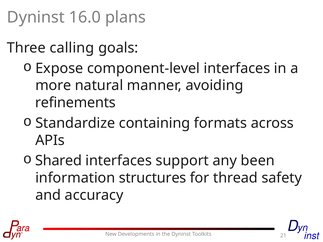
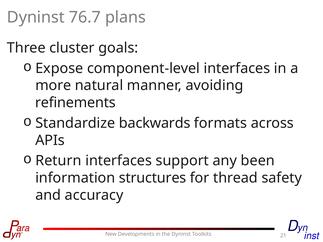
16.0: 16.0 -> 76.7
calling: calling -> cluster
containing: containing -> backwards
Shared: Shared -> Return
